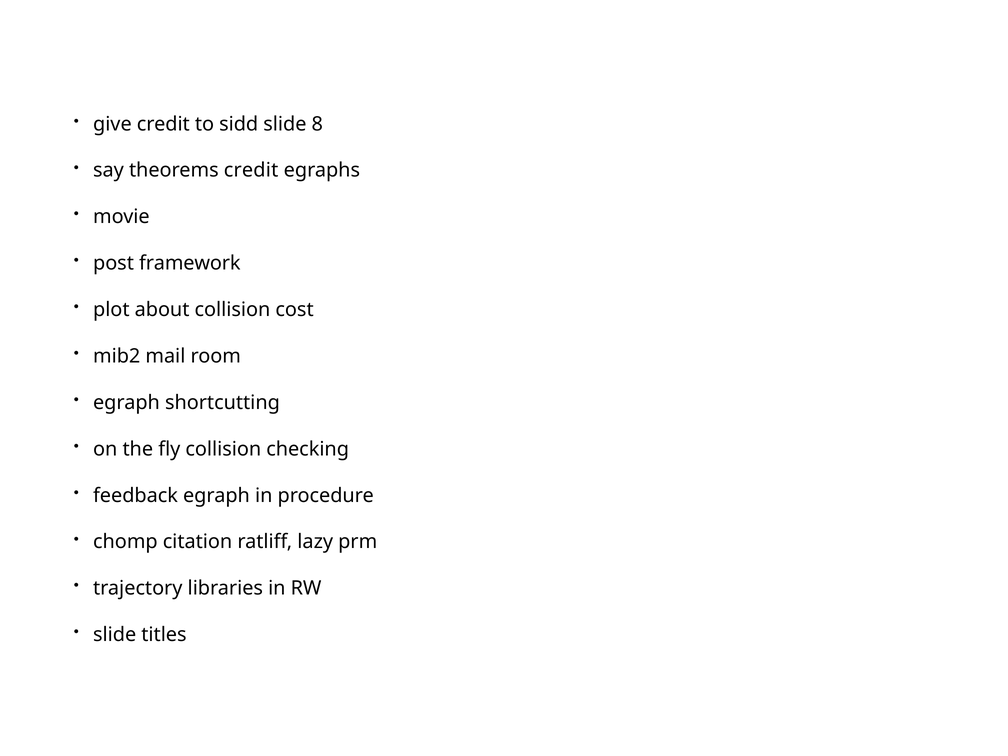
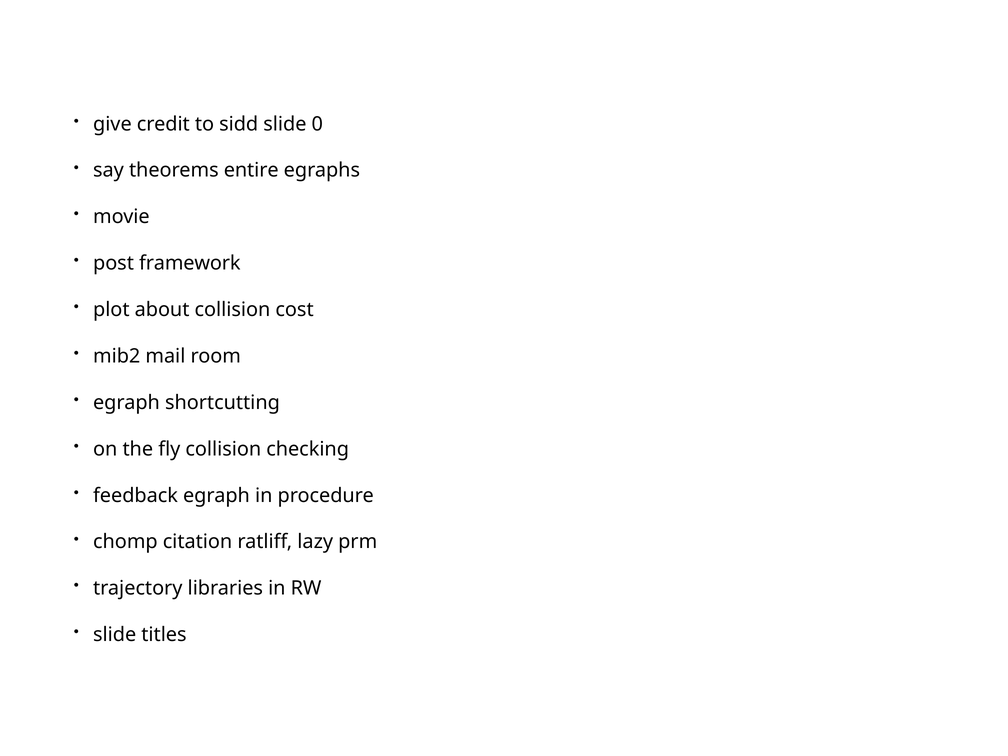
8: 8 -> 0
theorems credit: credit -> entire
